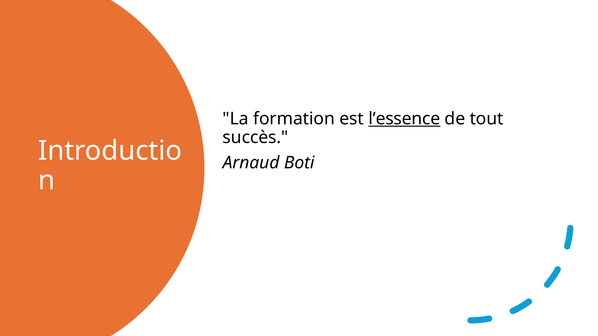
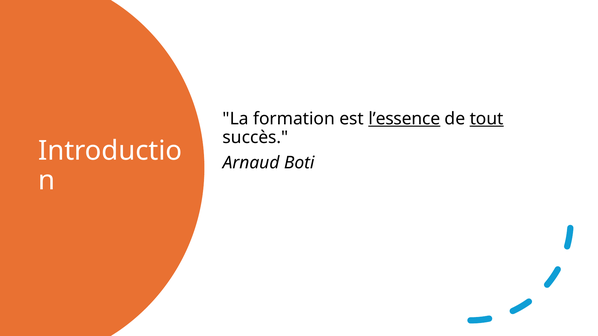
tout underline: none -> present
